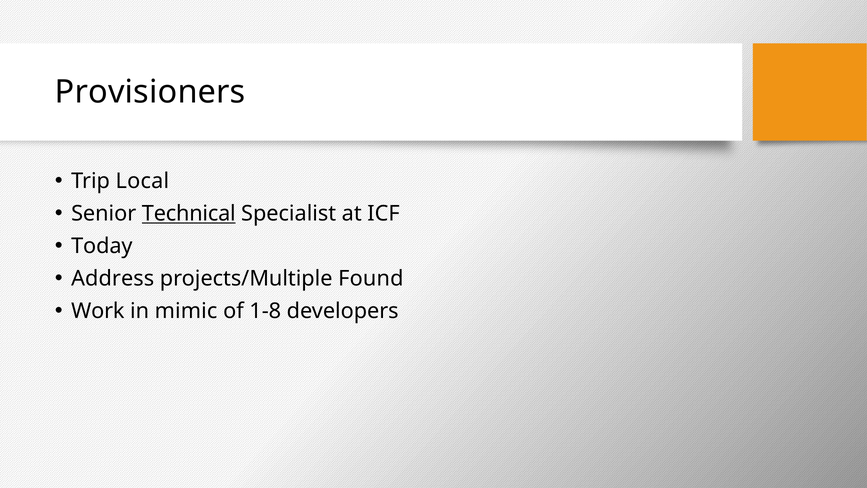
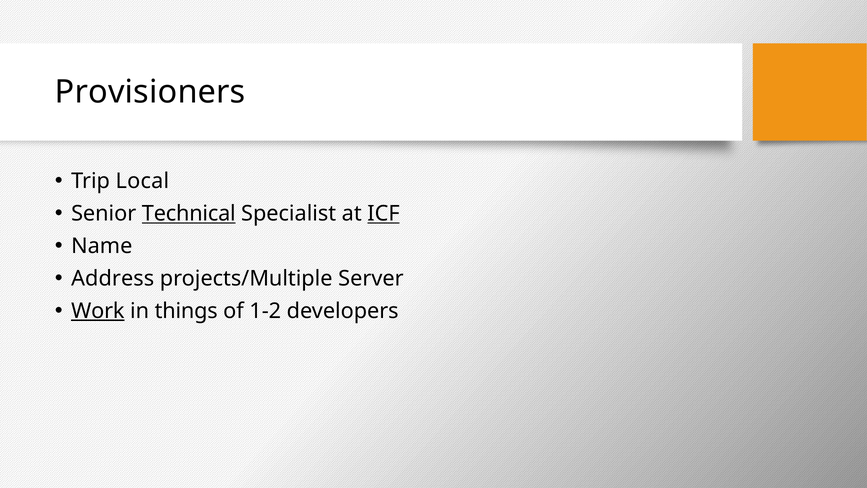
ICF underline: none -> present
Today: Today -> Name
Found: Found -> Server
Work underline: none -> present
mimic: mimic -> things
1-8: 1-8 -> 1-2
